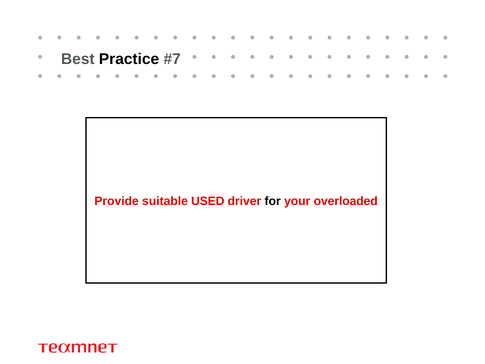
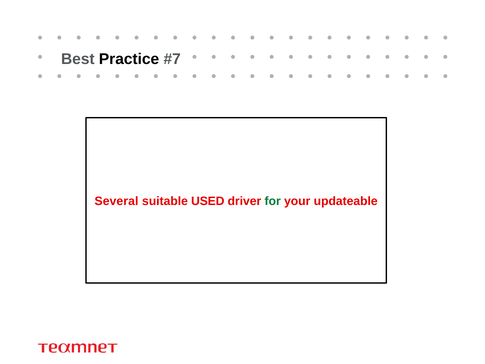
Provide: Provide -> Several
for colour: black -> green
overloaded: overloaded -> updateable
